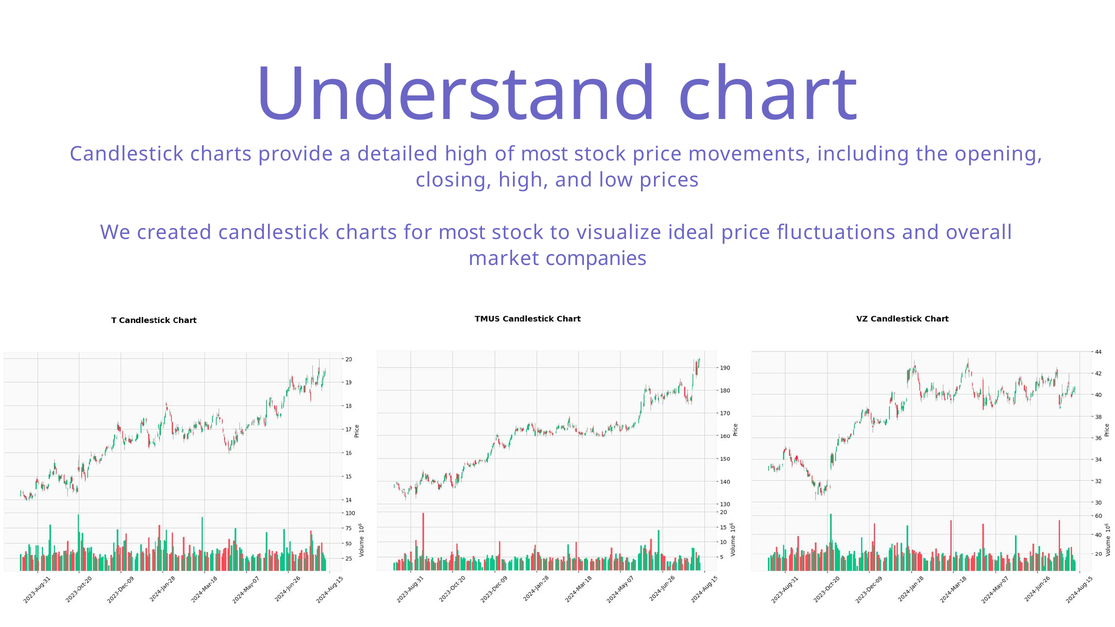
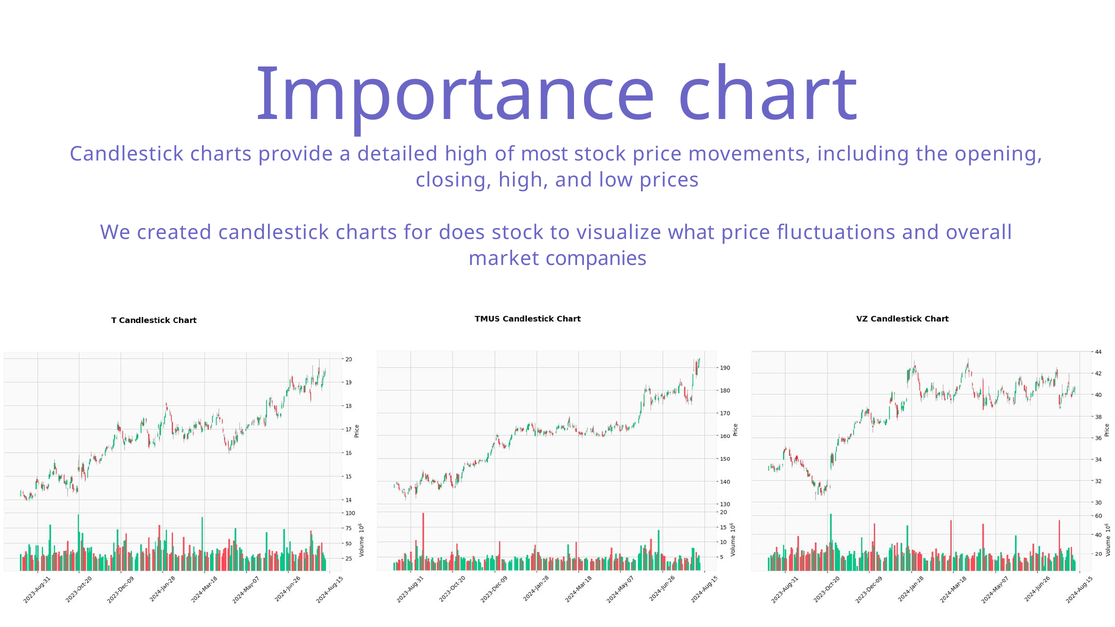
Understand: Understand -> Importance
for most: most -> does
ideal: ideal -> what
